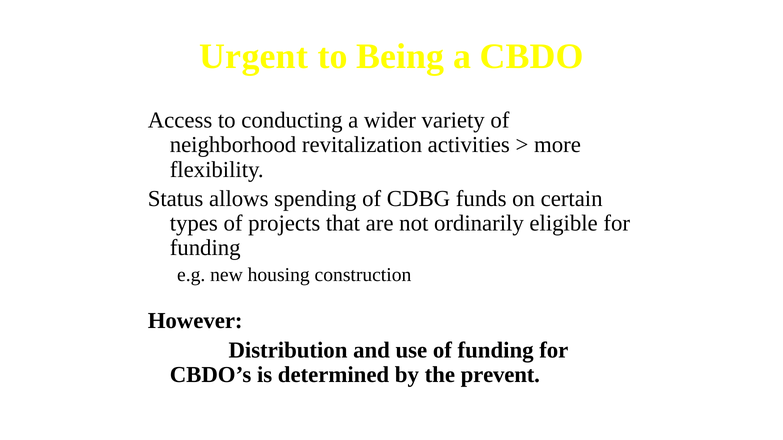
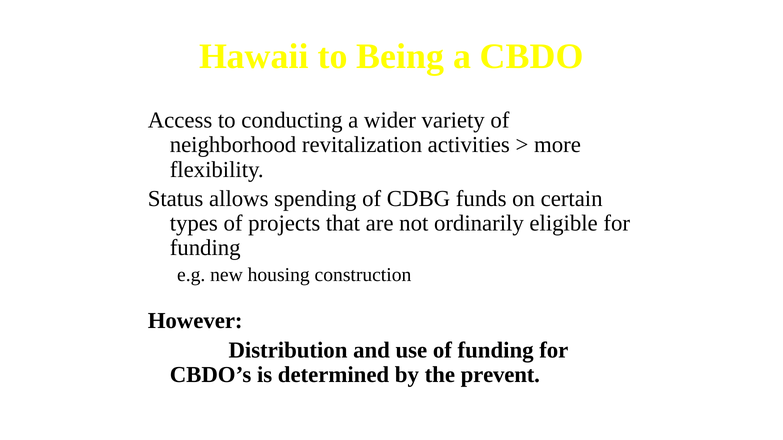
Urgent: Urgent -> Hawaii
